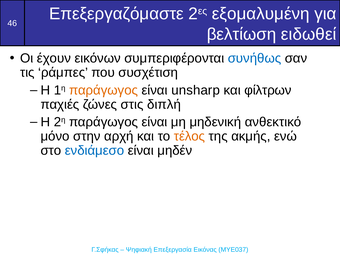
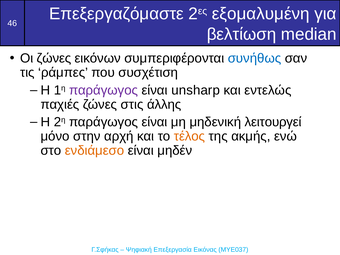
ειδωθεί: ειδωθεί -> median
Οι έχουν: έχουν -> ζώνες
παράγωγος at (104, 90) colour: orange -> purple
φίλτρων: φίλτρων -> εντελώς
διπλή: διπλή -> άλλης
ανθεκτικό: ανθεκτικό -> λειτουργεί
ενδιάμεσο colour: blue -> orange
